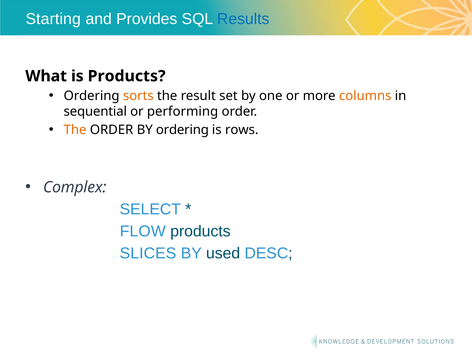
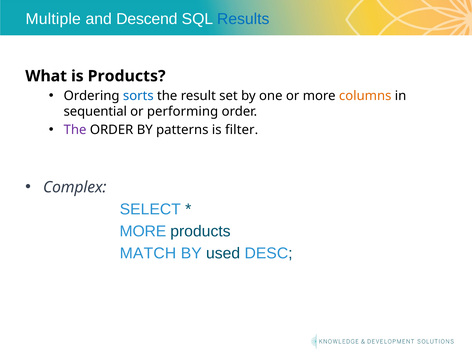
Starting: Starting -> Multiple
Provides: Provides -> Descend
sorts colour: orange -> blue
The at (75, 130) colour: orange -> purple
BY ordering: ordering -> patterns
rows: rows -> filter
FLOW at (143, 231): FLOW -> MORE
SLICES: SLICES -> MATCH
